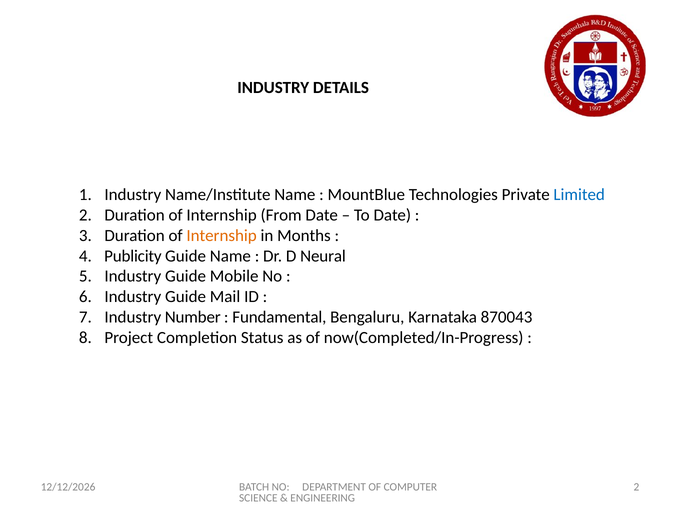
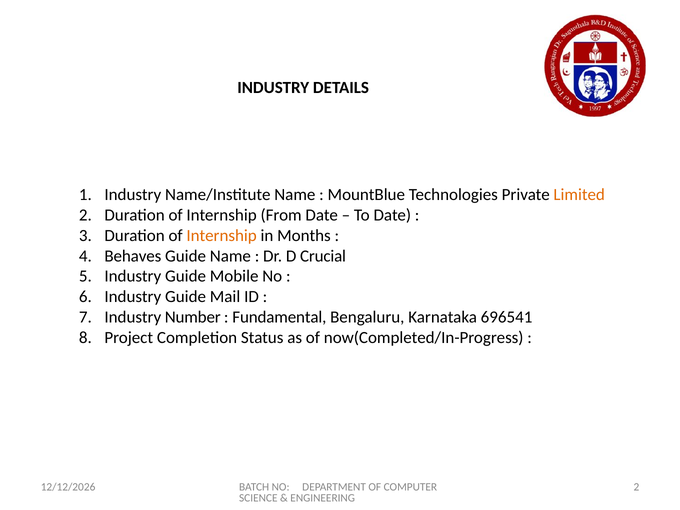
Limited colour: blue -> orange
Publicity: Publicity -> Behaves
Neural: Neural -> Crucial
870043: 870043 -> 696541
